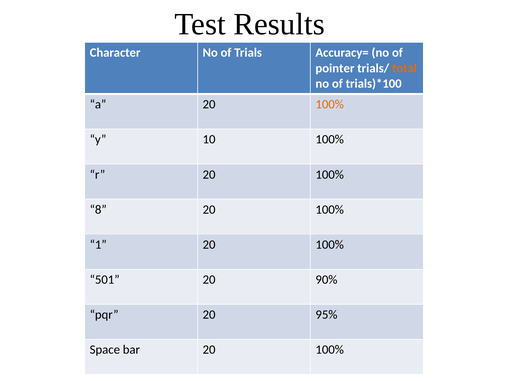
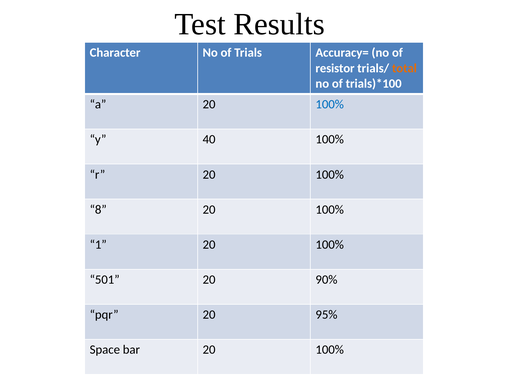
pointer: pointer -> resistor
100% at (330, 104) colour: orange -> blue
10: 10 -> 40
